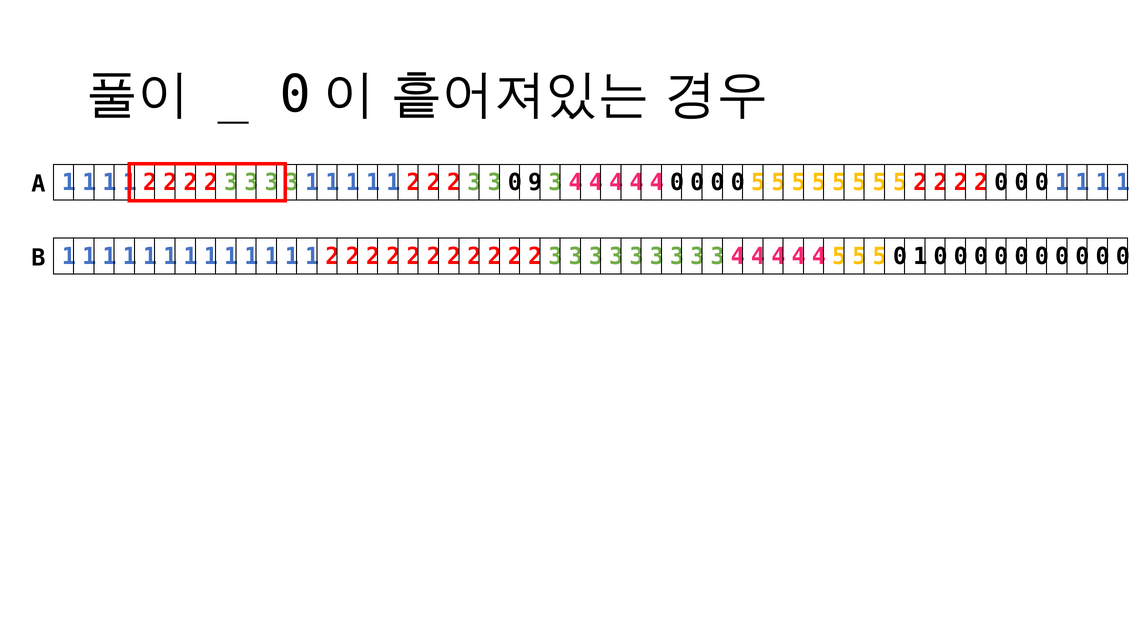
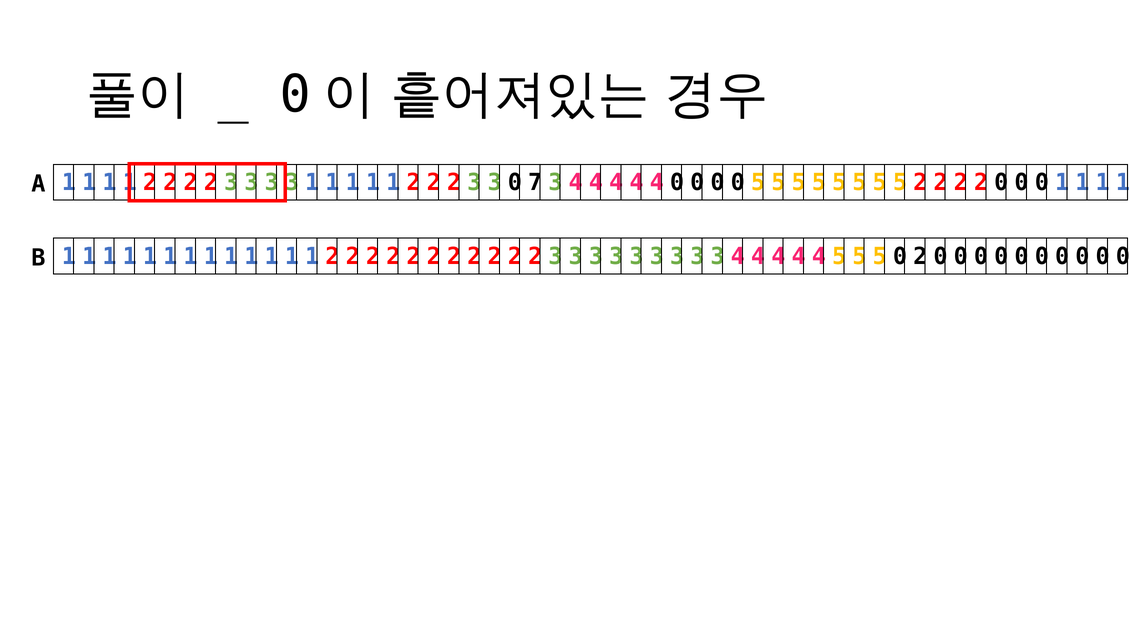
9: 9 -> 7
5 0 1: 1 -> 2
